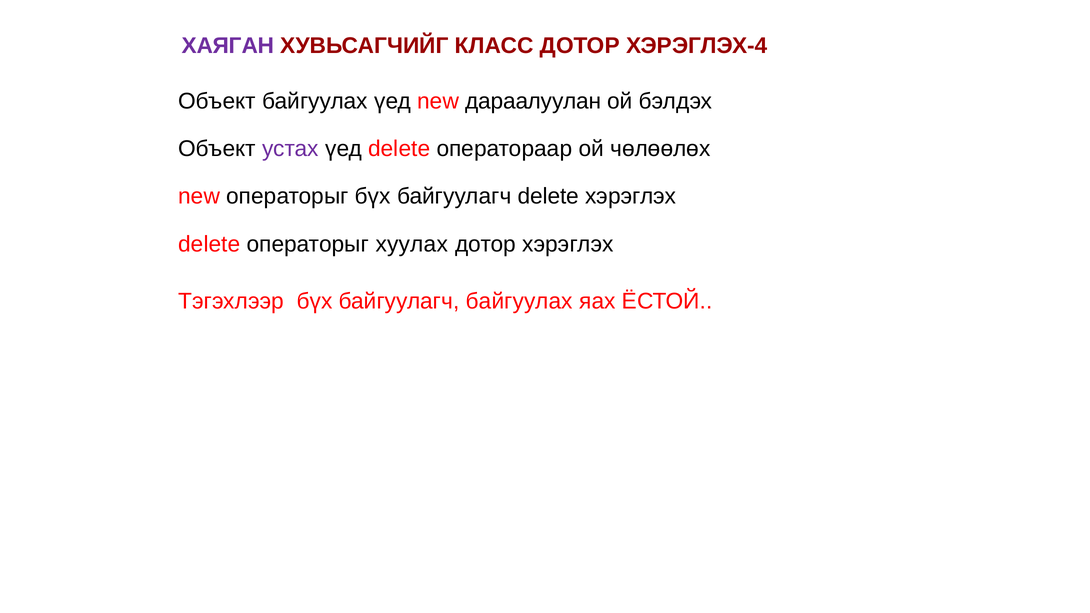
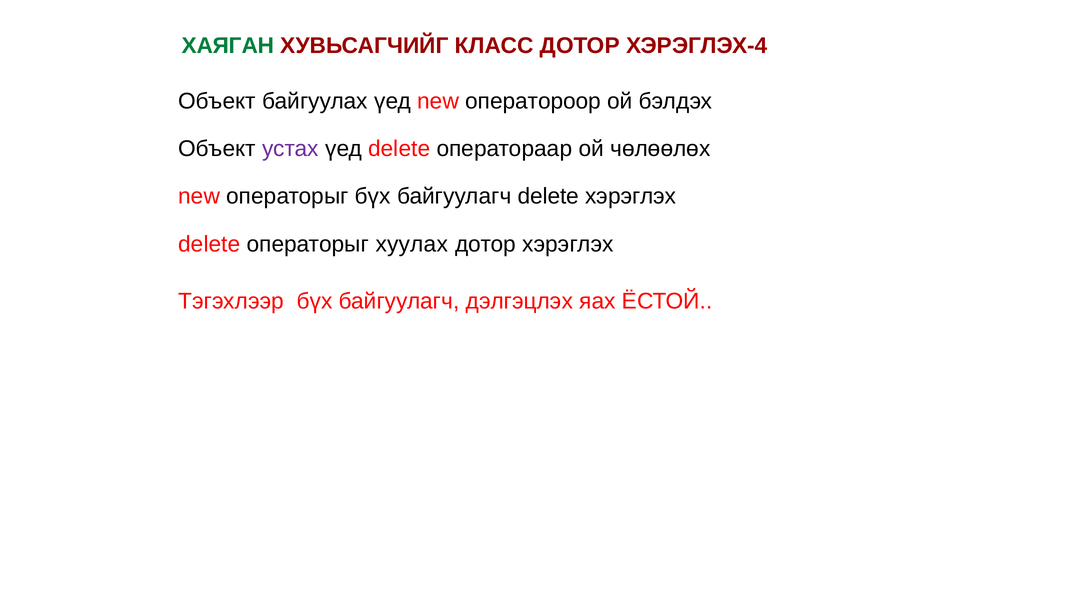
ХАЯГАН colour: purple -> green
дараалуулан: дараалуулан -> оператороор
байгуулагч байгуулах: байгуулах -> дэлгэцлэх
